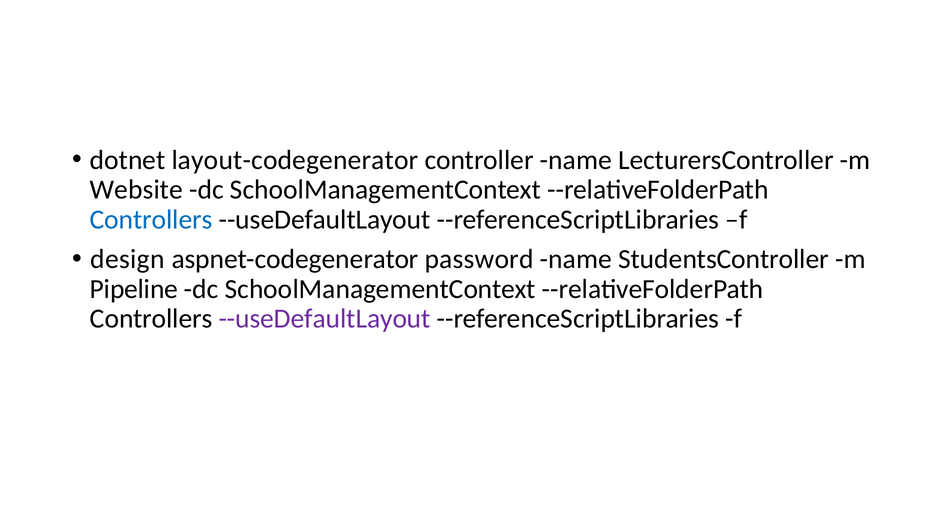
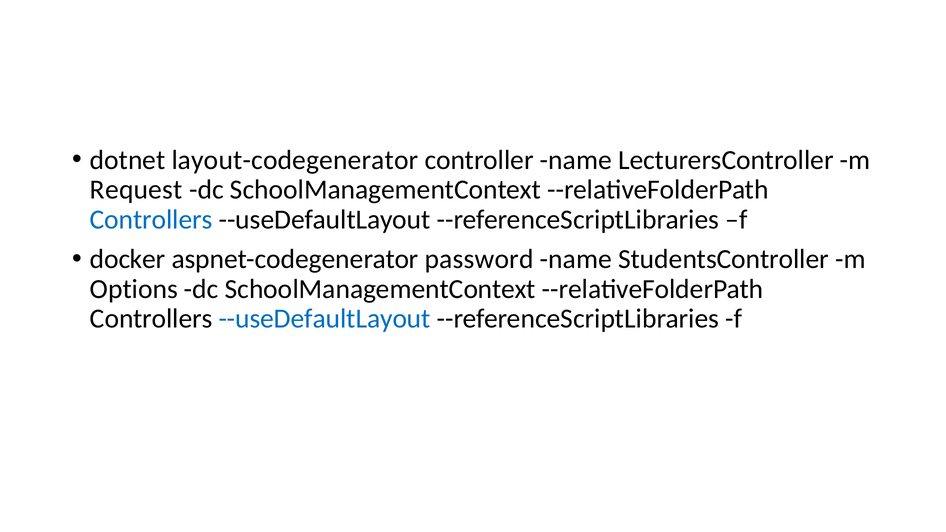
Website: Website -> Request
design: design -> docker
Pipeline: Pipeline -> Options
--useDefaultLayout at (325, 319) colour: purple -> blue
